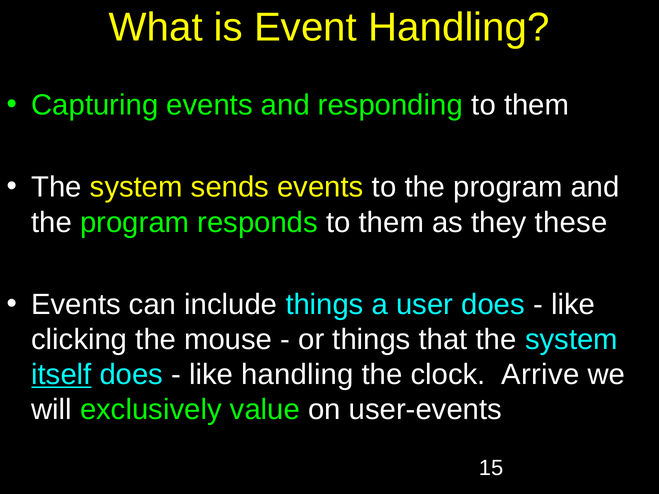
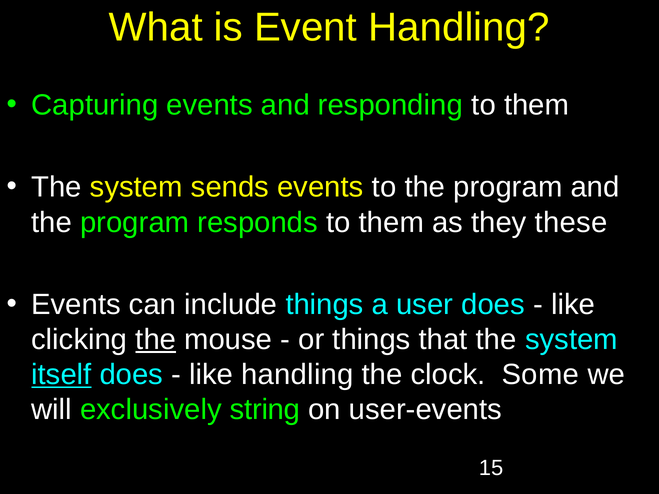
the at (156, 340) underline: none -> present
Arrive: Arrive -> Some
value: value -> string
